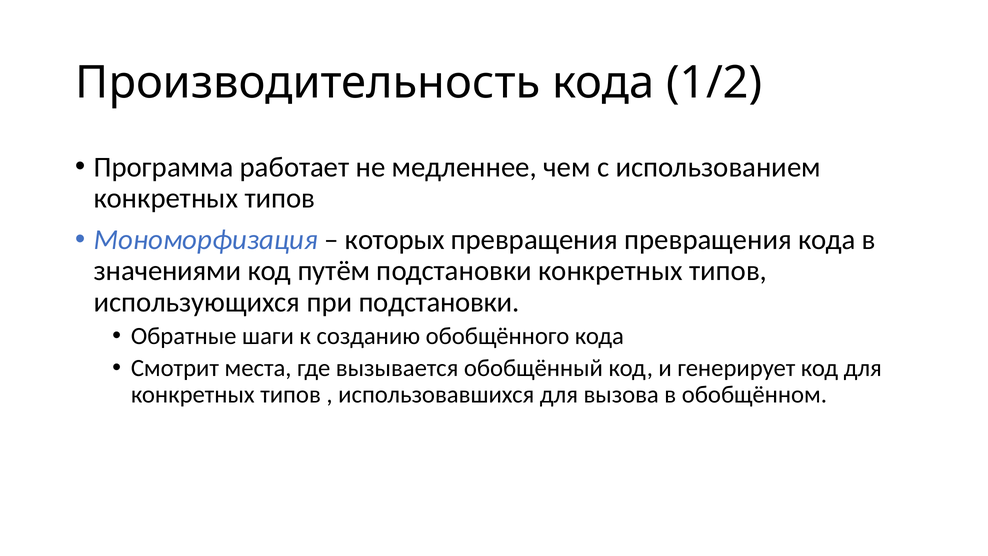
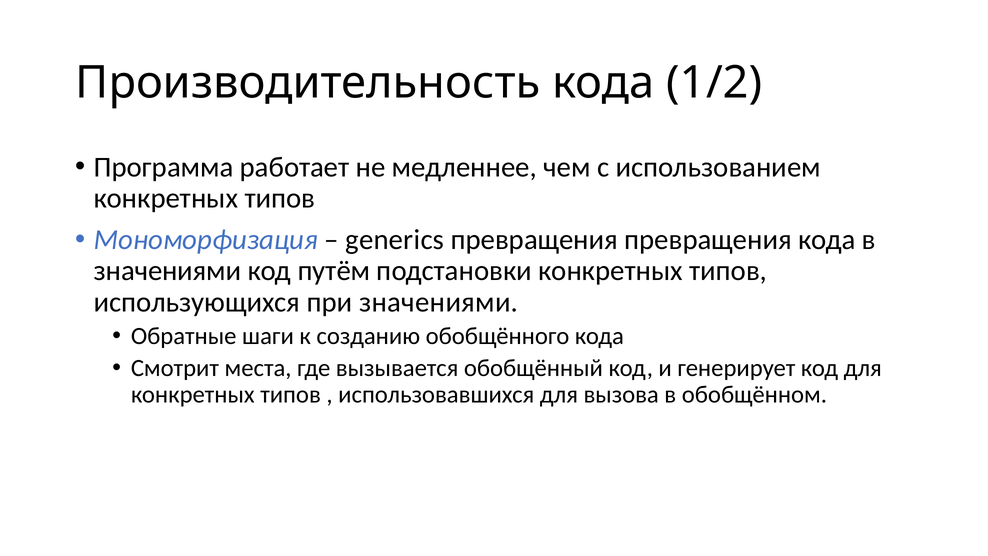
которых: которых -> generics
при подстановки: подстановки -> значениями
